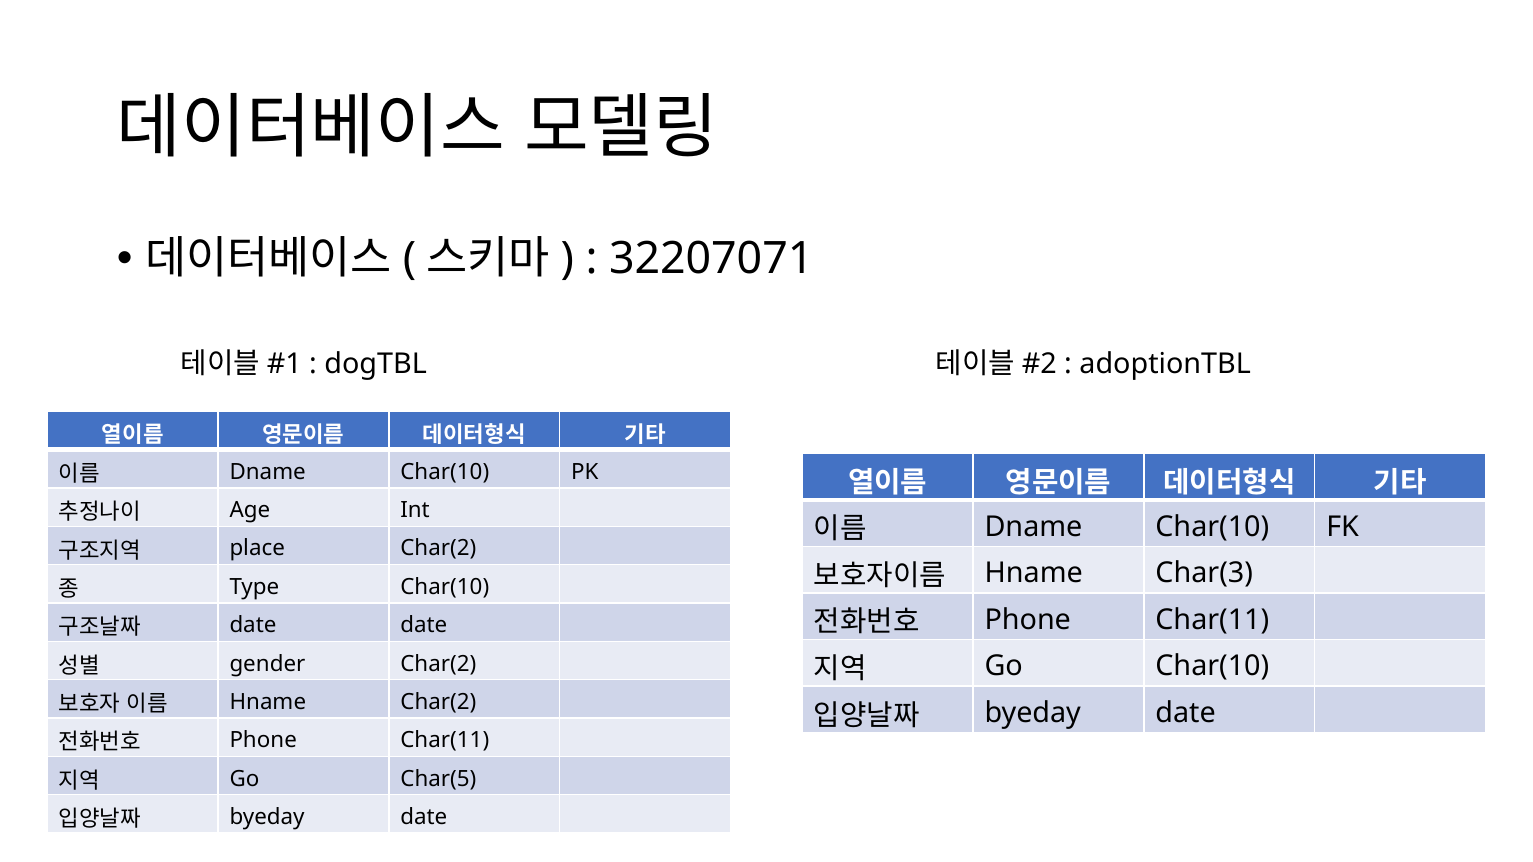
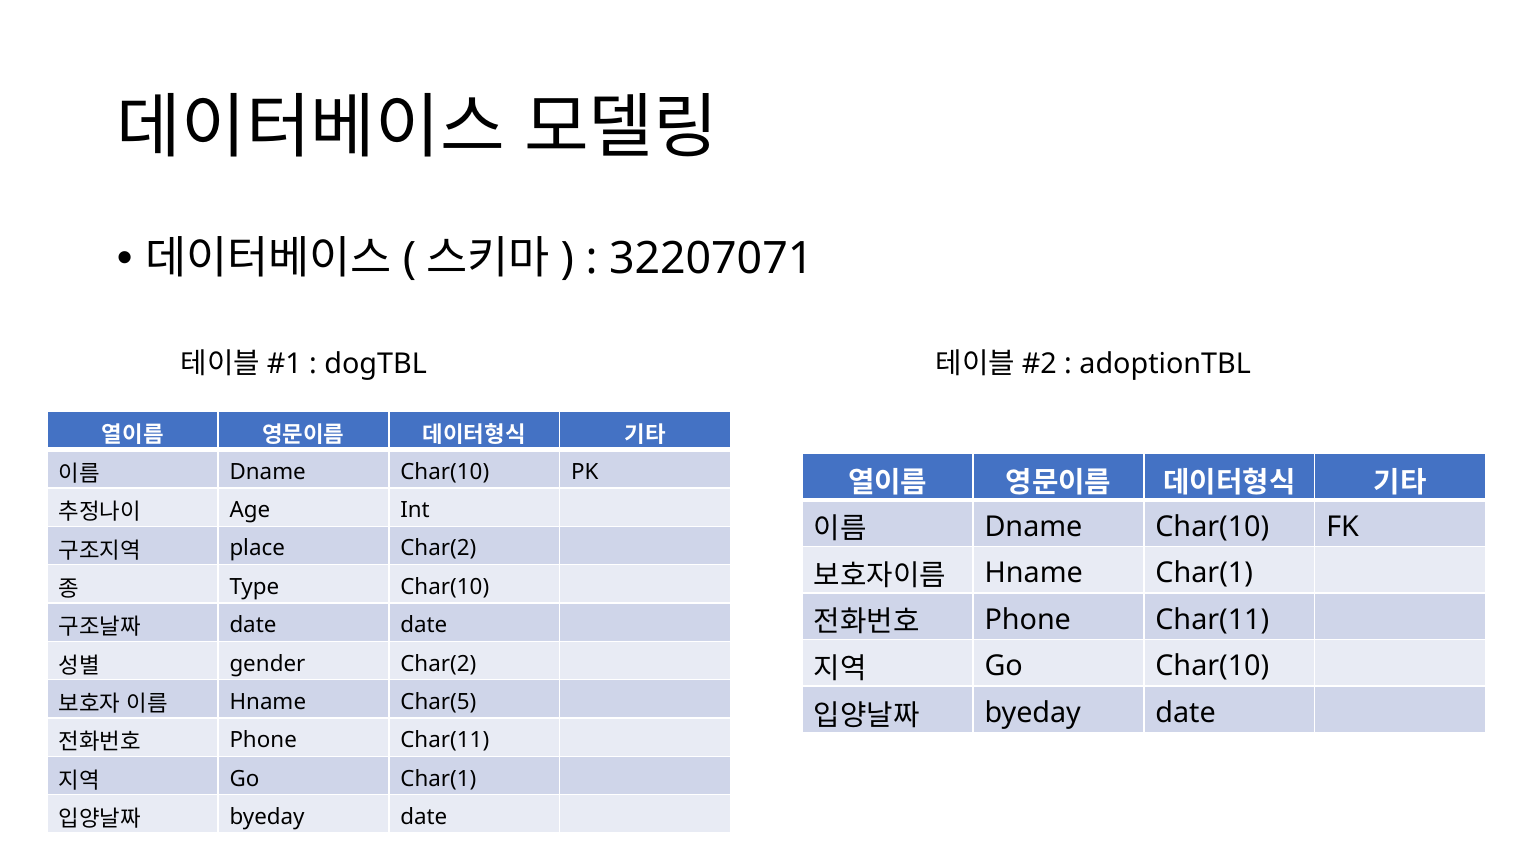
Hname Char(3: Char(3 -> Char(1
Hname Char(2: Char(2 -> Char(5
Go Char(5: Char(5 -> Char(1
